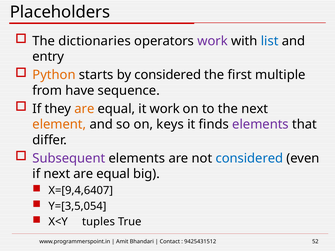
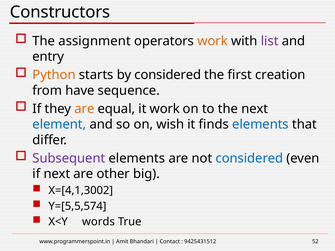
Placeholders: Placeholders -> Constructors
dictionaries: dictionaries -> assignment
work at (213, 41) colour: purple -> orange
list colour: blue -> purple
multiple: multiple -> creation
element colour: orange -> blue
keys: keys -> wish
elements at (260, 124) colour: purple -> blue
equal at (113, 174): equal -> other
X=[9,4,6407: X=[9,4,6407 -> X=[4,1,3002
Y=[3,5,054: Y=[3,5,054 -> Y=[5,5,574
tuples: tuples -> words
